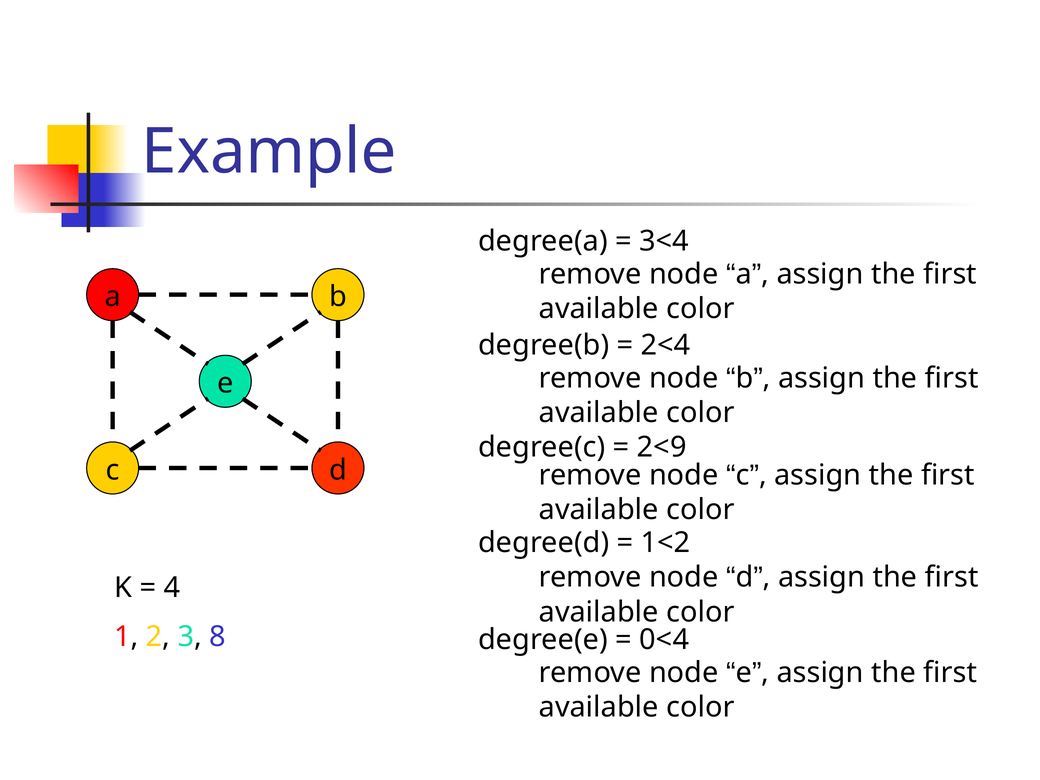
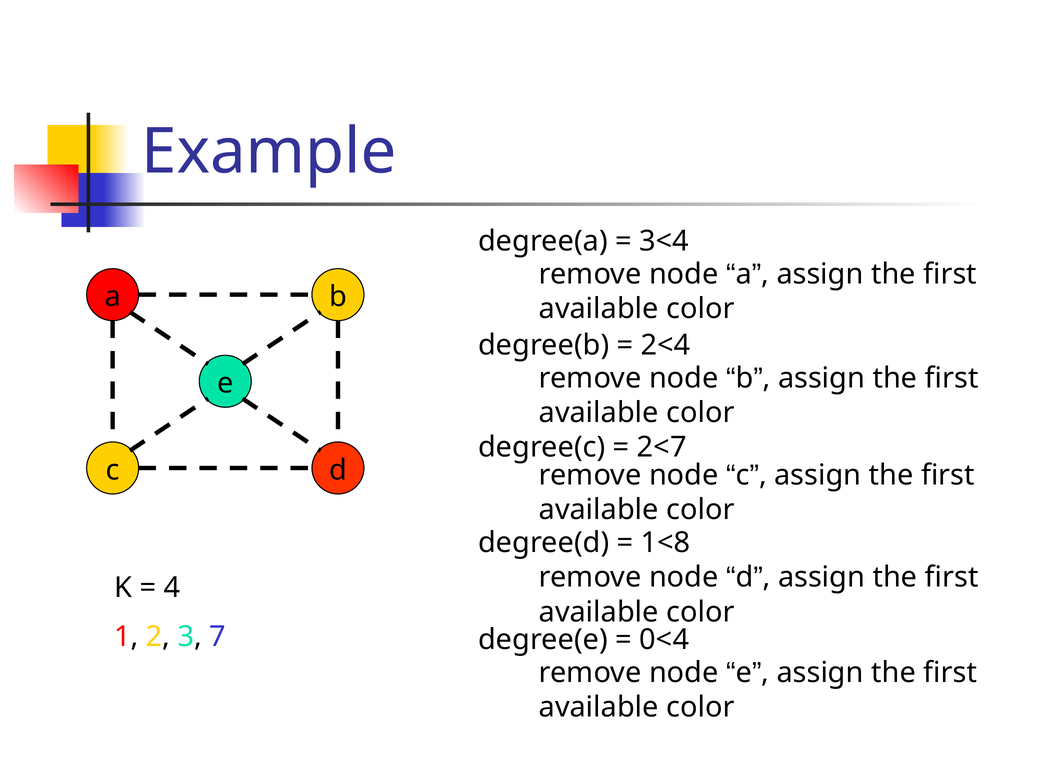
2<9: 2<9 -> 2<7
1<2: 1<2 -> 1<8
8: 8 -> 7
